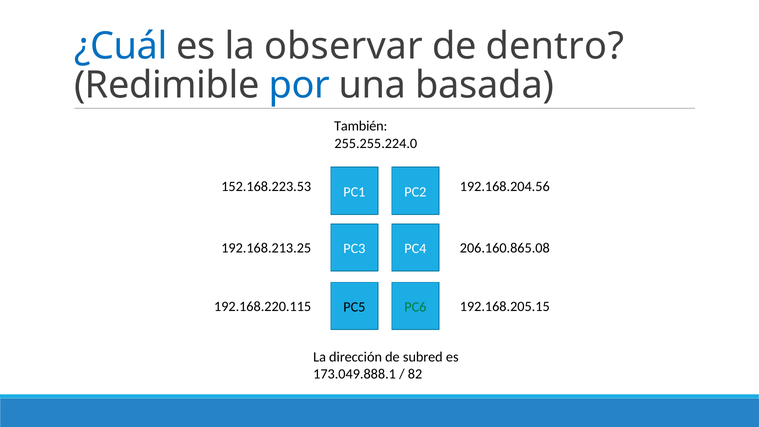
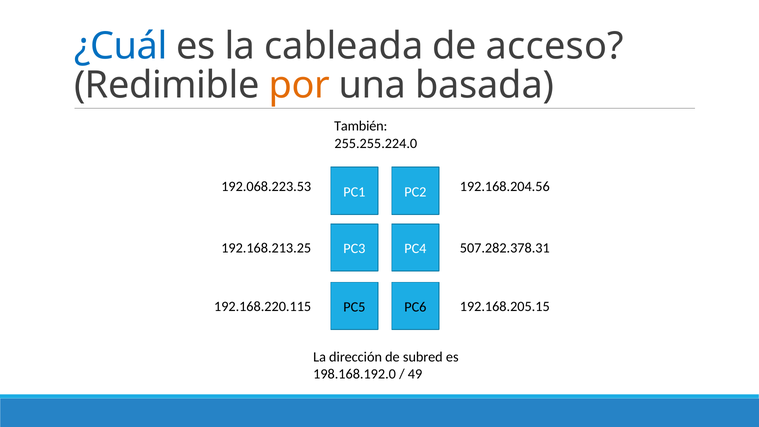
observar: observar -> cableada
dentro: dentro -> acceso
por colour: blue -> orange
152.168.223.53: 152.168.223.53 -> 192.068.223.53
206.160.865.08: 206.160.865.08 -> 507.282.378.31
PC6 colour: green -> black
173.049.888.1: 173.049.888.1 -> 198.168.192.0
82: 82 -> 49
